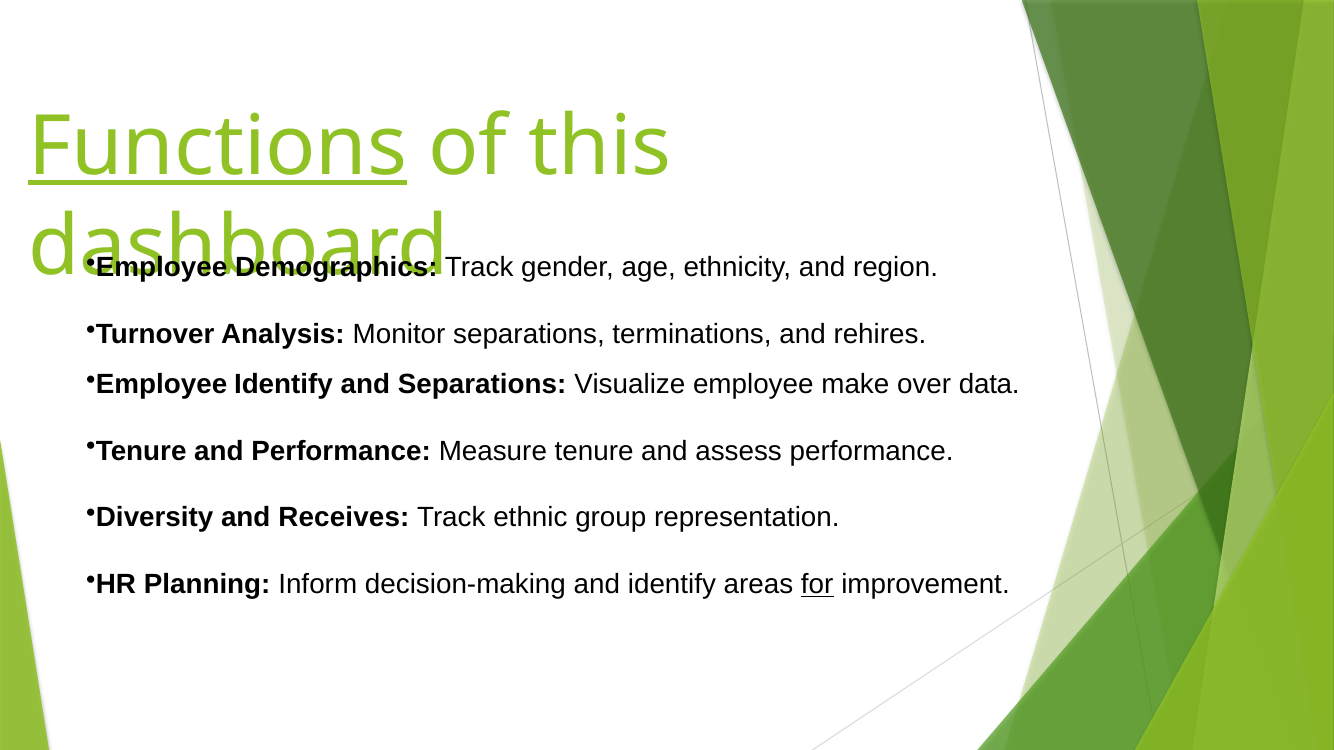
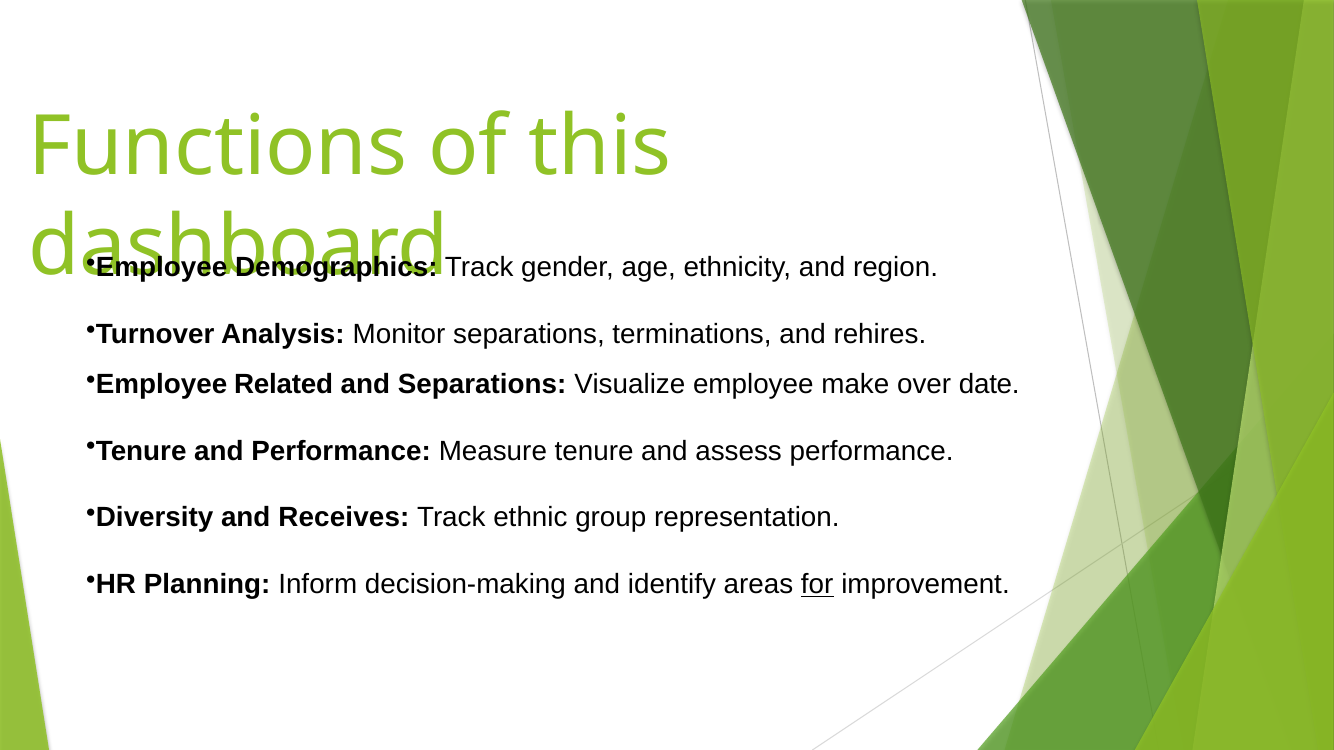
Functions underline: present -> none
Employee Identify: Identify -> Related
data: data -> date
